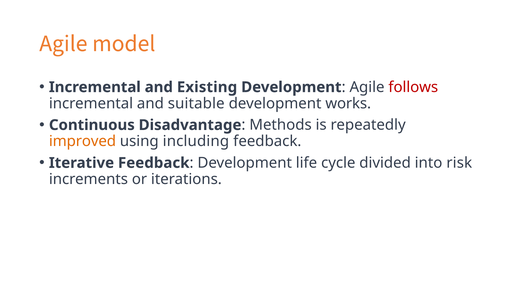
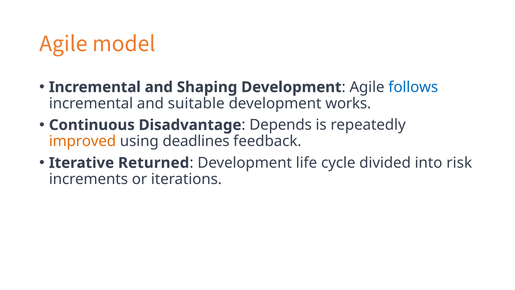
Existing: Existing -> Shaping
follows colour: red -> blue
Methods: Methods -> Depends
including: including -> deadlines
Iterative Feedback: Feedback -> Returned
